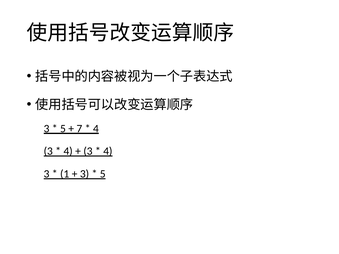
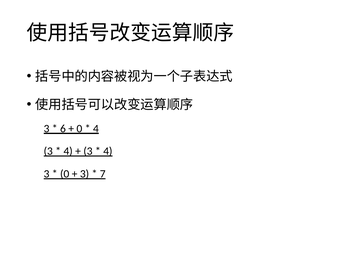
5 at (63, 129): 5 -> 6
7 at (79, 129): 7 -> 0
1 at (65, 174): 1 -> 0
5 at (103, 174): 5 -> 7
